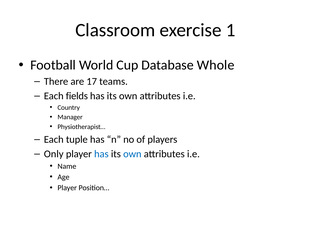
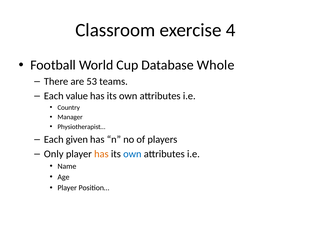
1: 1 -> 4
17: 17 -> 53
fields: fields -> value
tuple: tuple -> given
has at (101, 154) colour: blue -> orange
